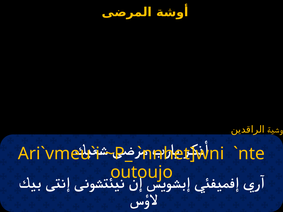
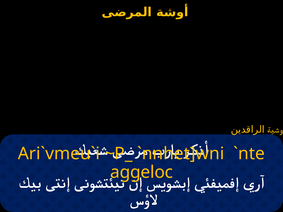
outoujo: outoujo -> aggeloc
